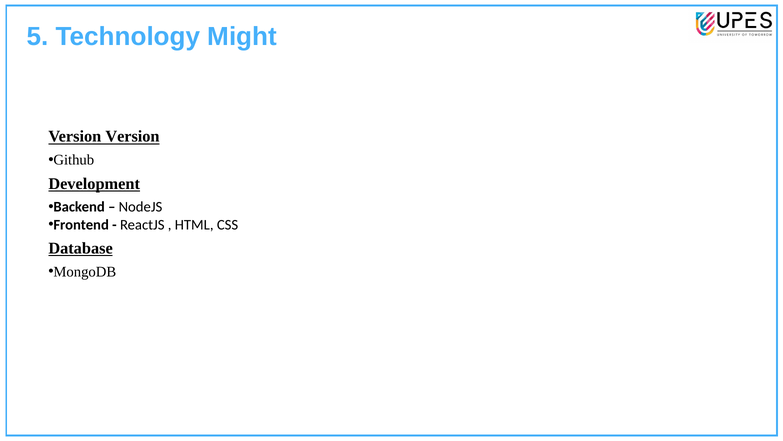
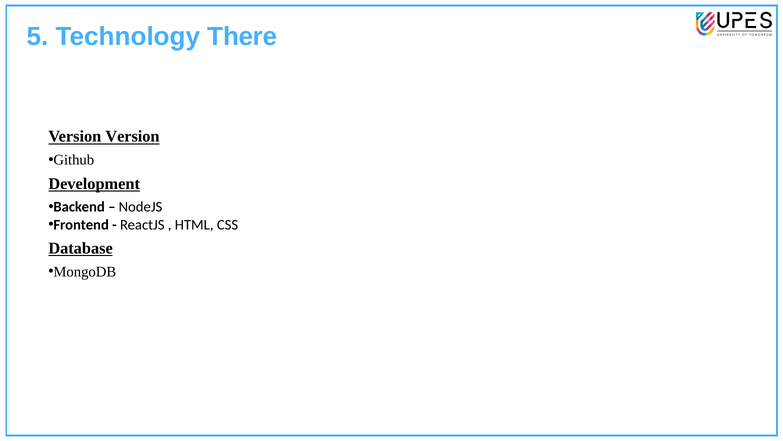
Might: Might -> There
